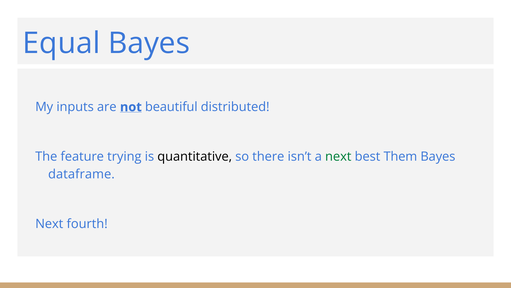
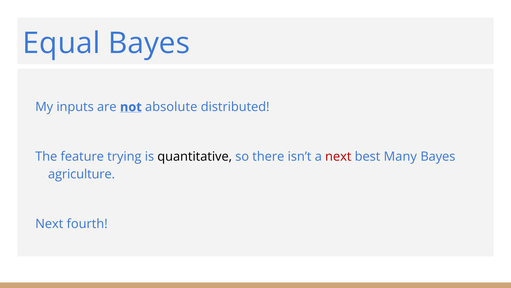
beautiful: beautiful -> absolute
next at (338, 156) colour: green -> red
Them: Them -> Many
dataframe: dataframe -> agriculture
